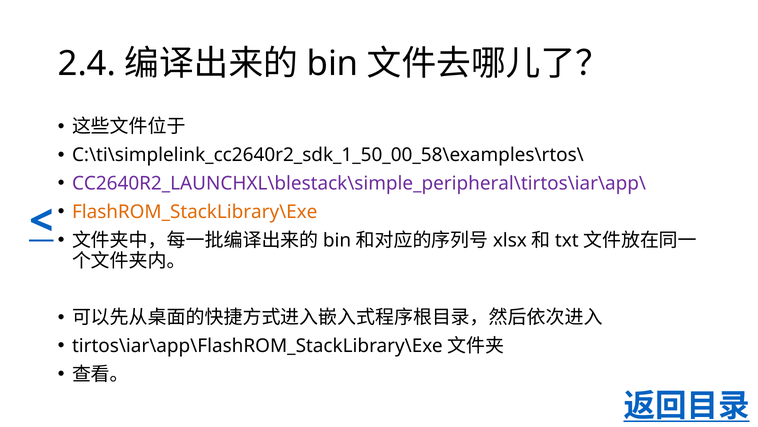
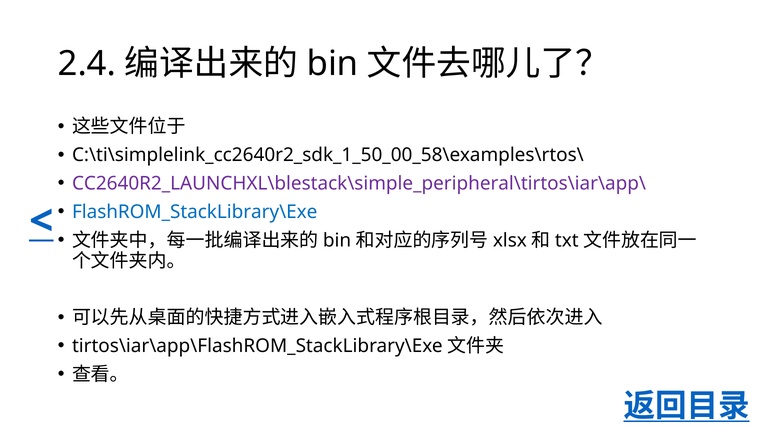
FlashROM_StackLibrary\Exe colour: orange -> blue
